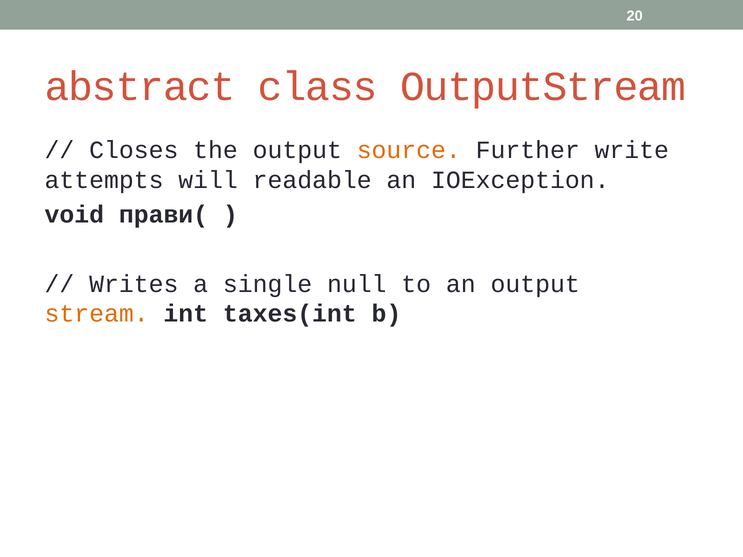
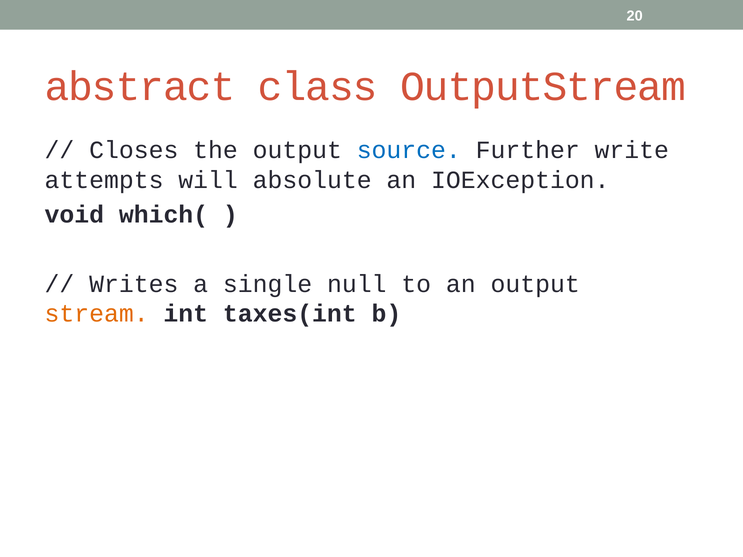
source colour: orange -> blue
readable: readable -> absolute
прави(: прави( -> which(
